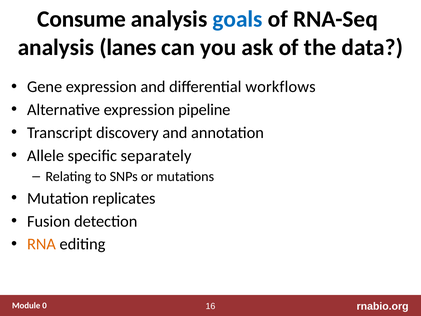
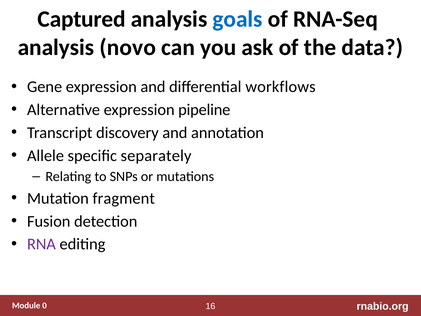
Consume: Consume -> Captured
lanes: lanes -> novo
replicates: replicates -> fragment
RNA colour: orange -> purple
